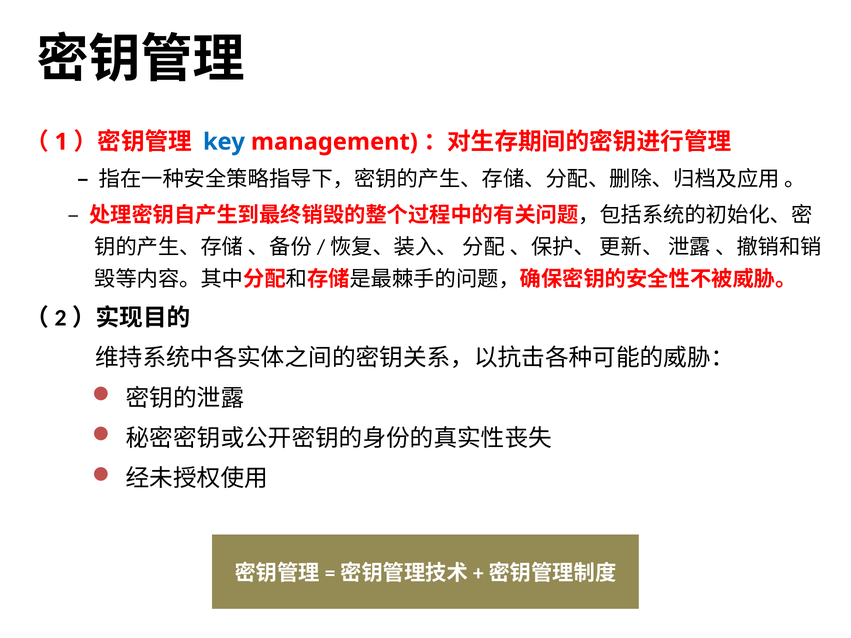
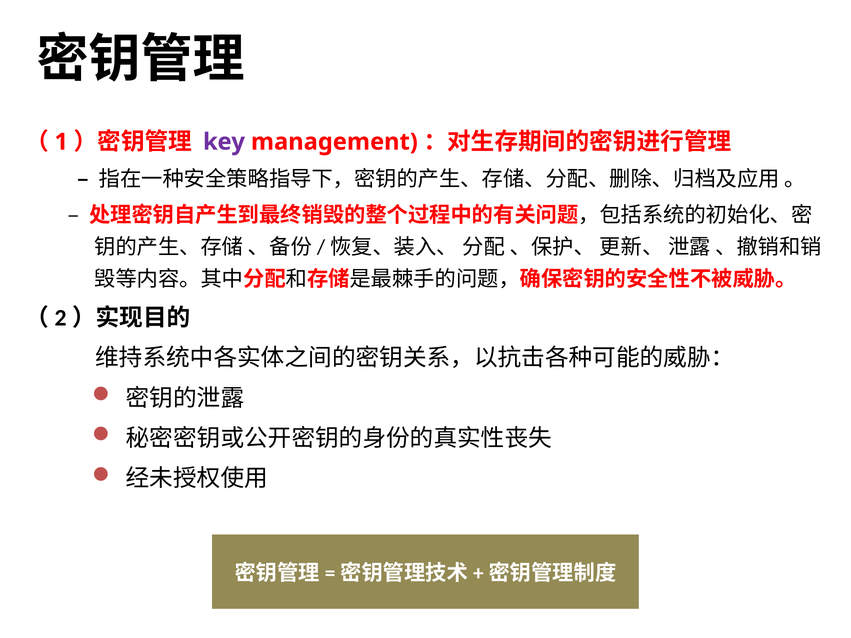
key colour: blue -> purple
